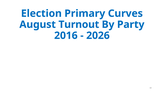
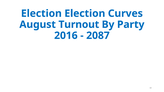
Election Primary: Primary -> Election
2026: 2026 -> 2087
